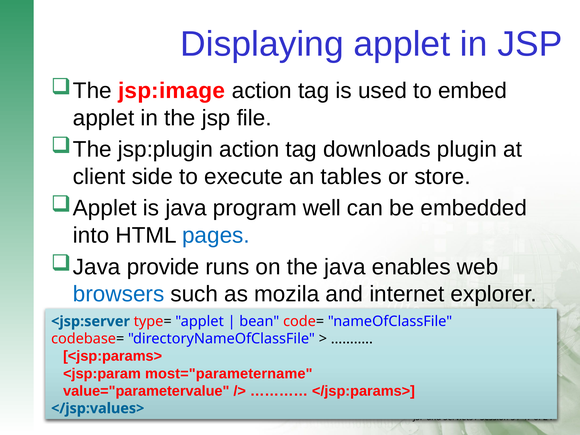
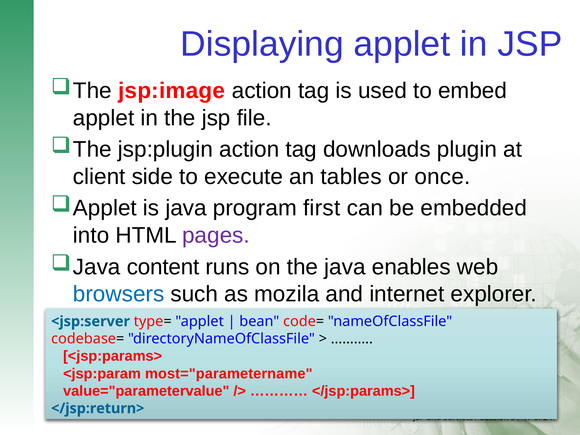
store: store -> once
well: well -> first
pages colour: blue -> purple
provide: provide -> content
</jsp:values>: </jsp:values> -> </jsp:return>
